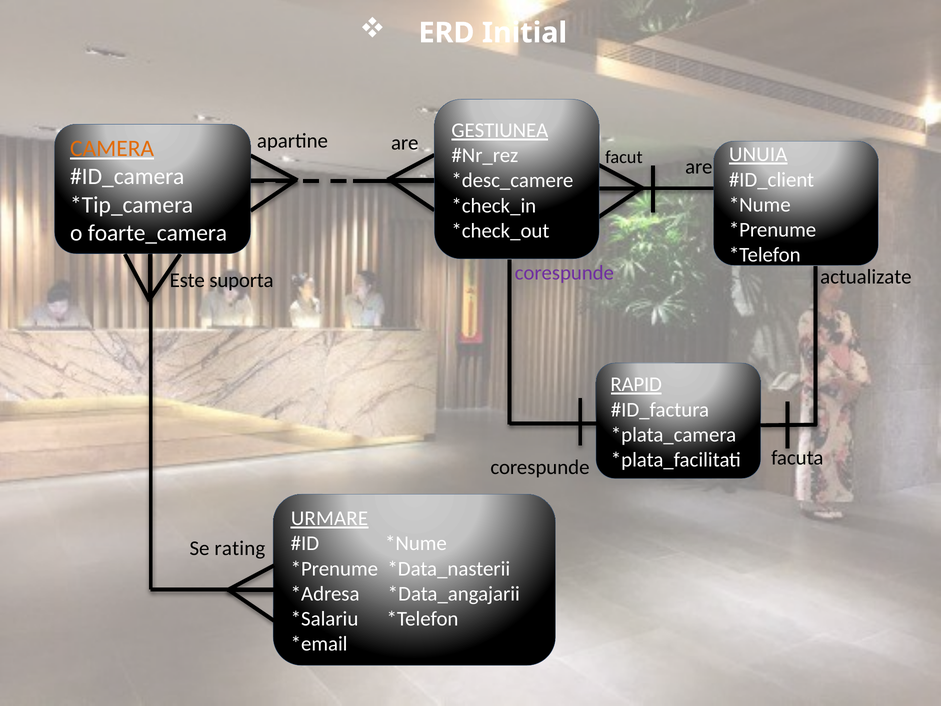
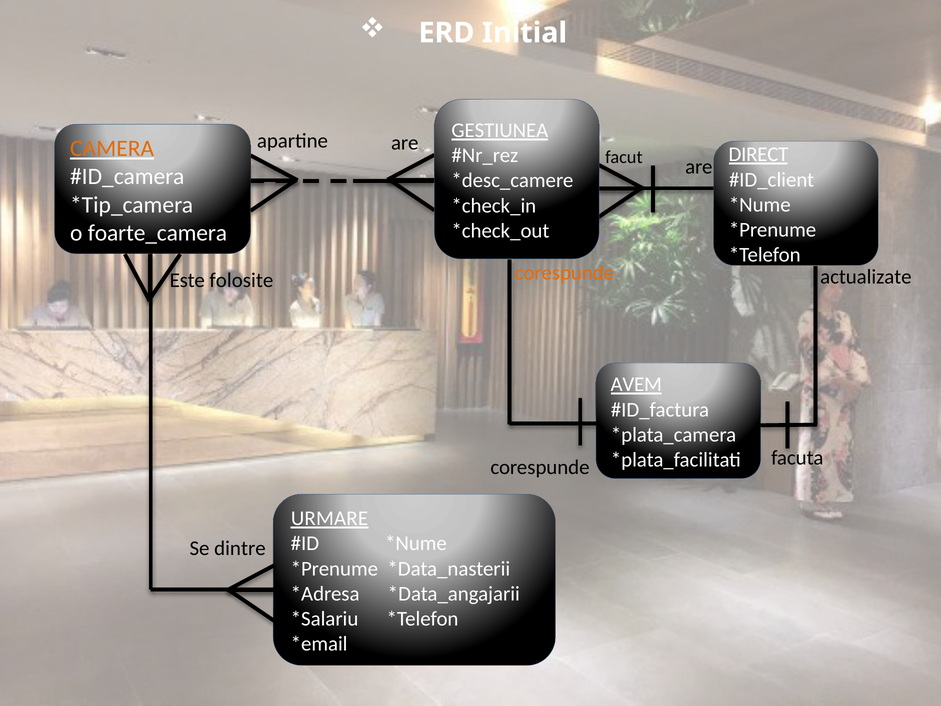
UNUIA: UNUIA -> DIRECT
corespunde at (564, 273) colour: purple -> orange
suporta: suporta -> folosite
RAPID: RAPID -> AVEM
rating: rating -> dintre
